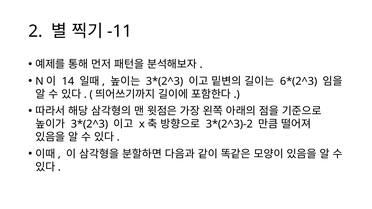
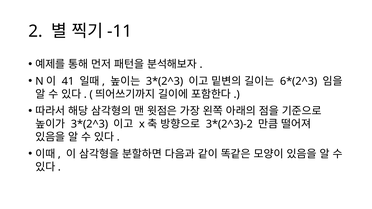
14: 14 -> 41
